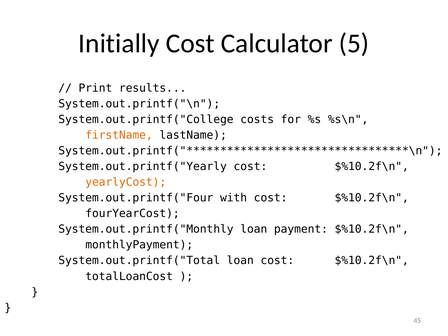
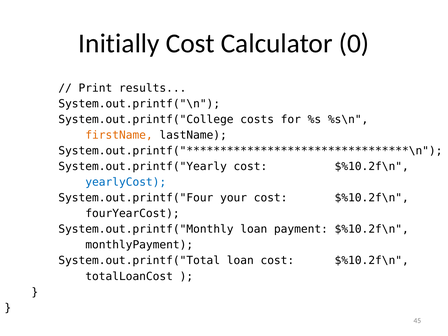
5: 5 -> 0
yearlyCost colour: orange -> blue
with: with -> your
